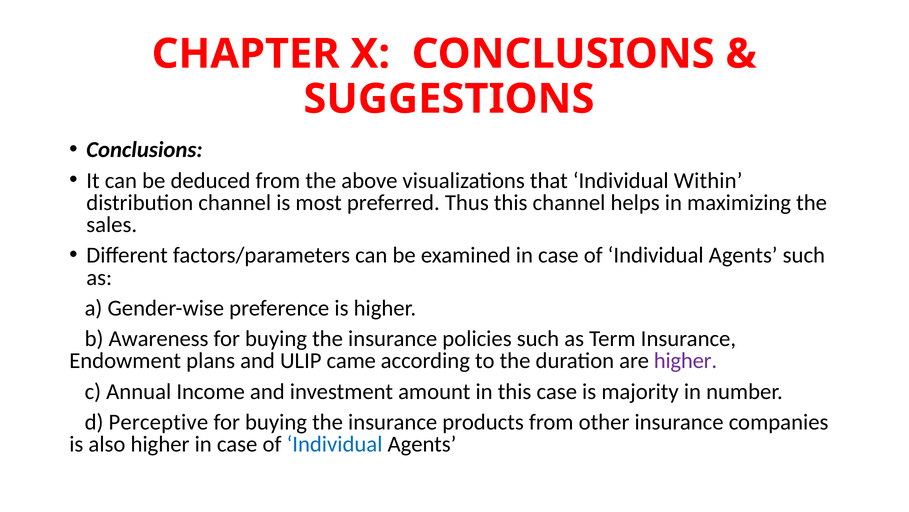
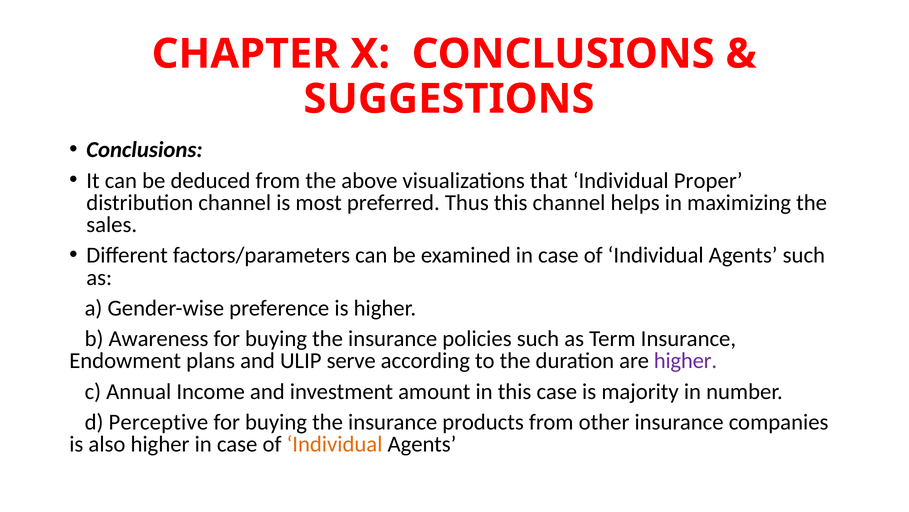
Within: Within -> Proper
came: came -> serve
Individual at (335, 444) colour: blue -> orange
